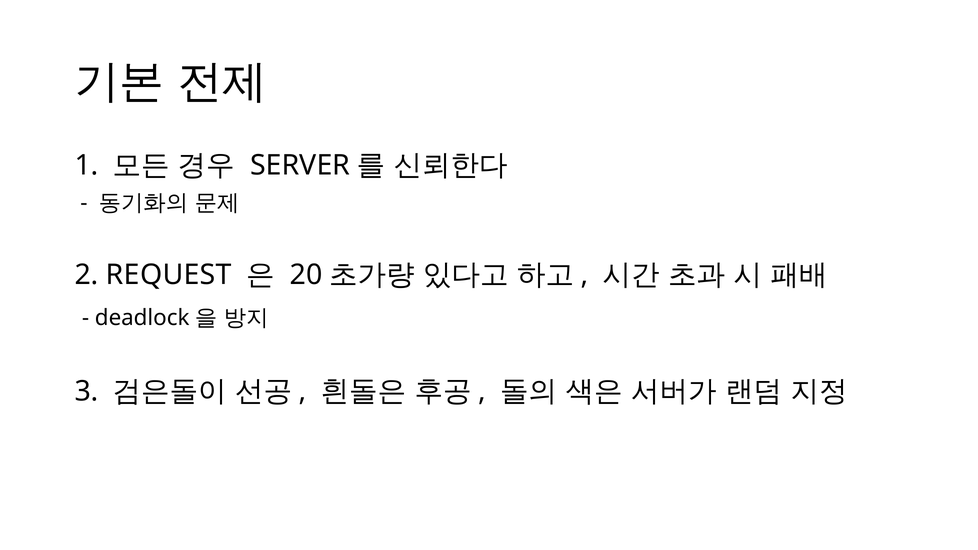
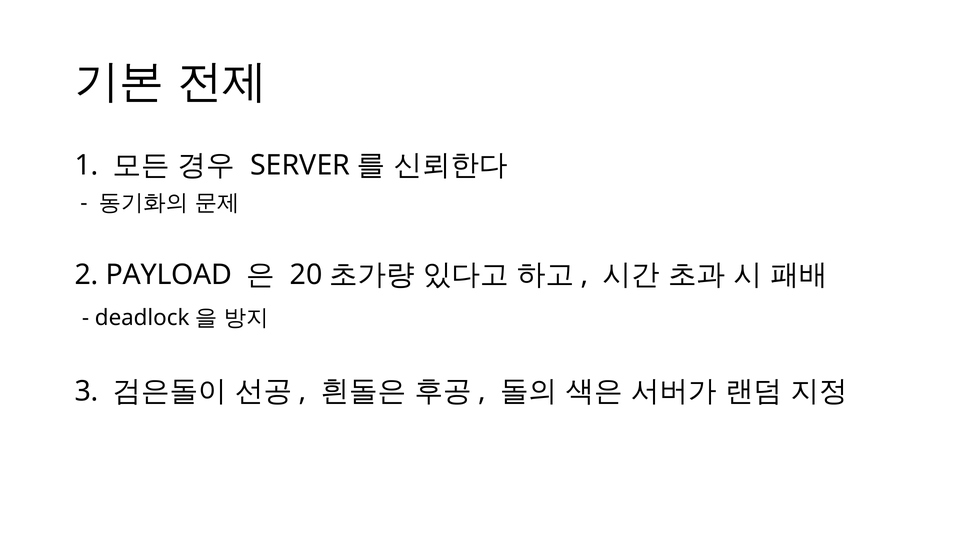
REQUEST: REQUEST -> PAYLOAD
